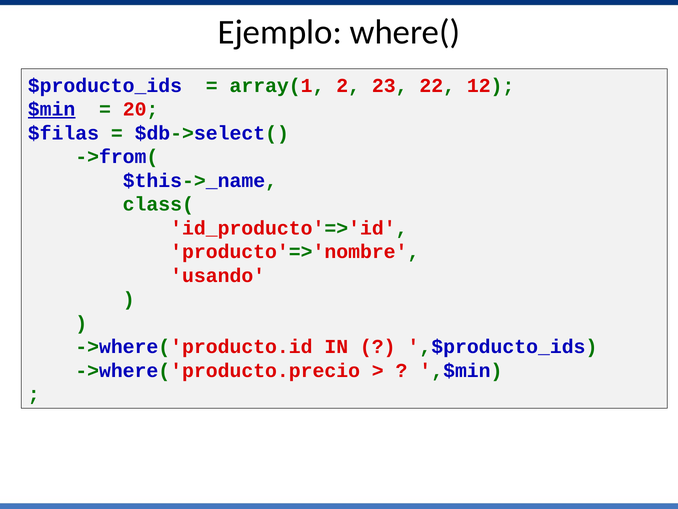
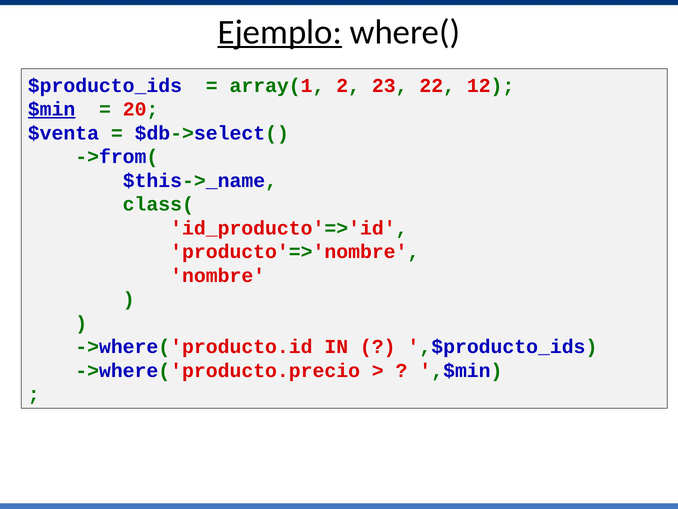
Ejemplo underline: none -> present
$filas: $filas -> $venta
usando: usando -> nombre
